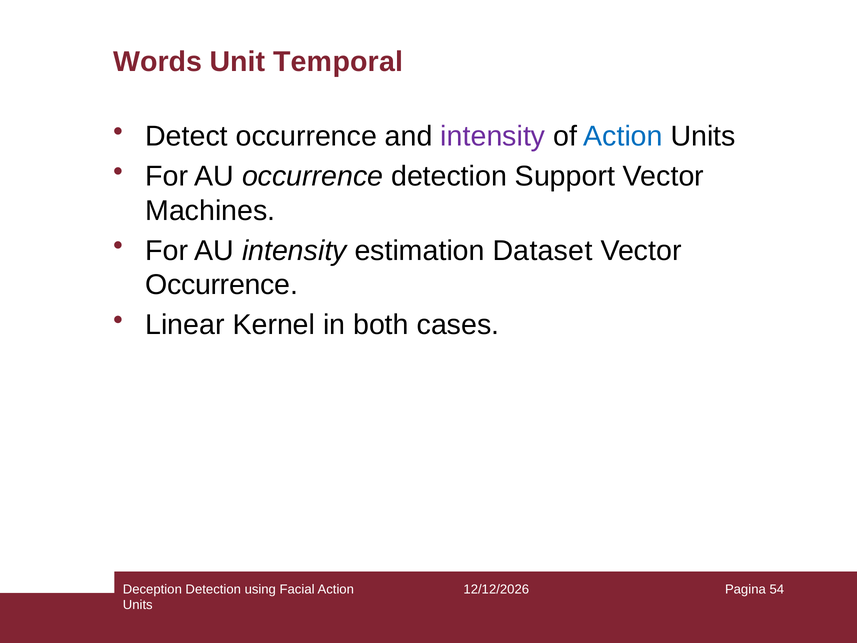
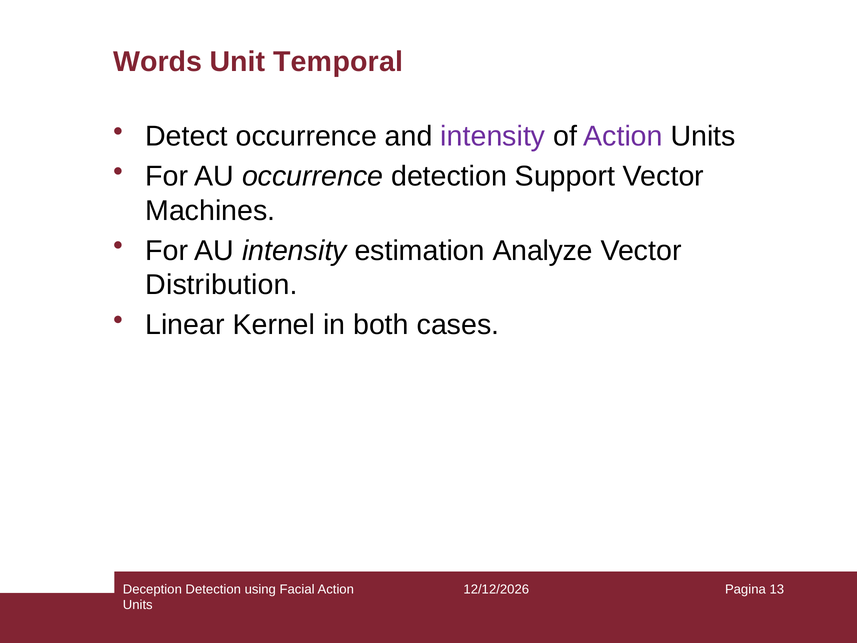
Action at (623, 136) colour: blue -> purple
Dataset: Dataset -> Analyze
Occurrence at (222, 285): Occurrence -> Distribution
54: 54 -> 13
